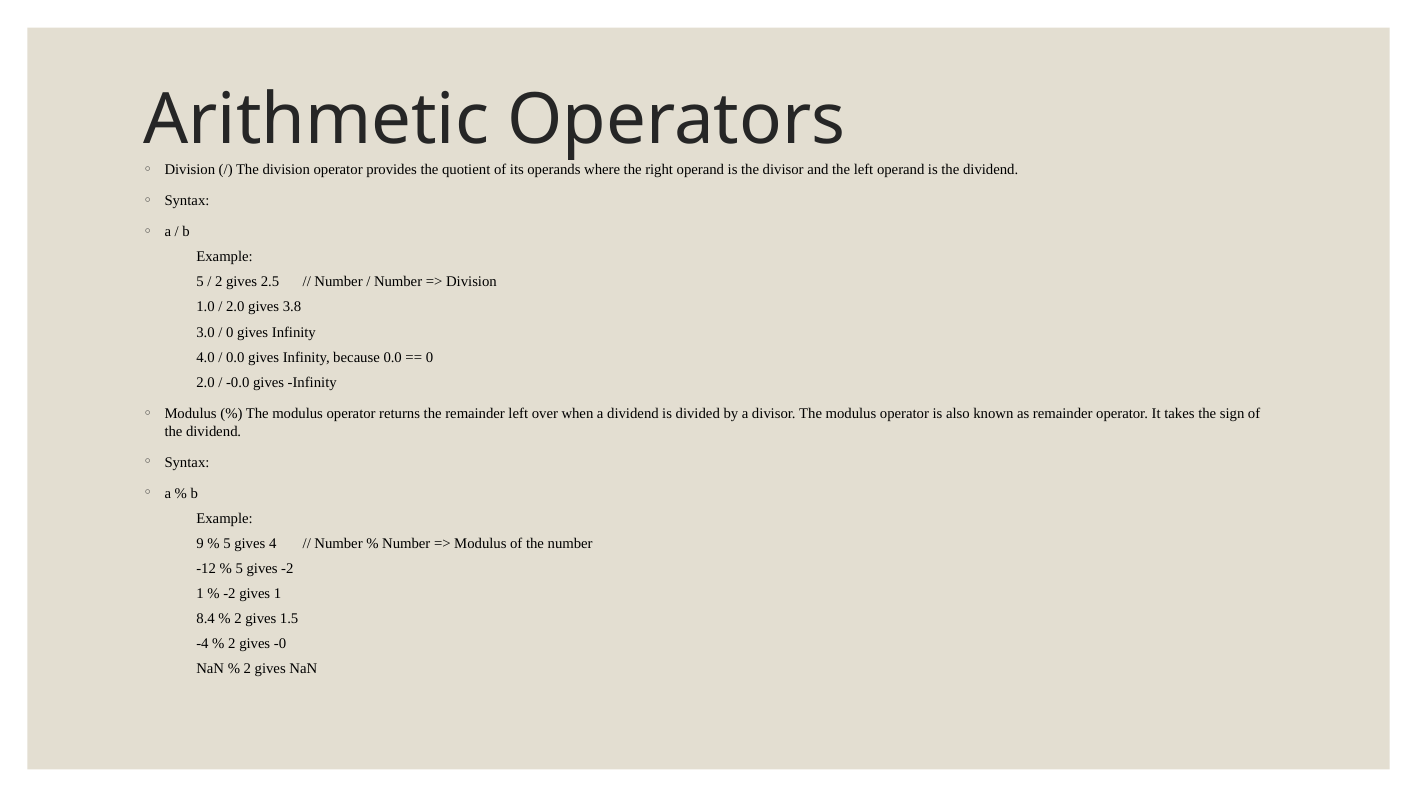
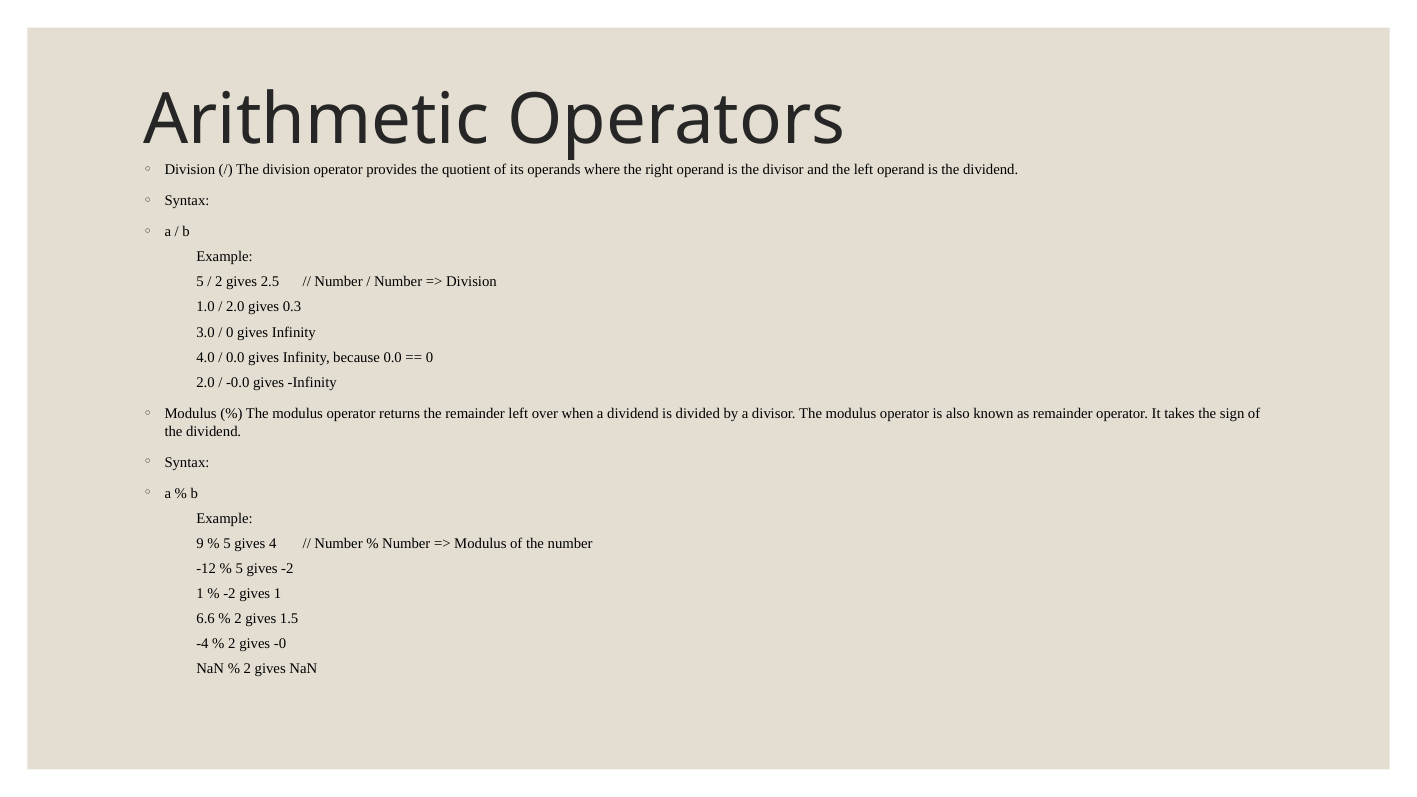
3.8: 3.8 -> 0.3
8.4: 8.4 -> 6.6
